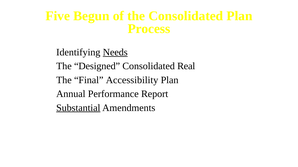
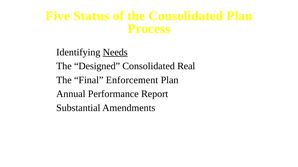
Begun: Begun -> Status
Accessibility: Accessibility -> Enforcement
Substantial underline: present -> none
